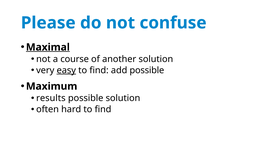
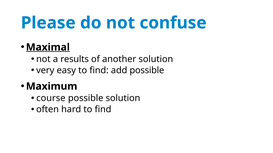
course: course -> results
easy underline: present -> none
results: results -> course
